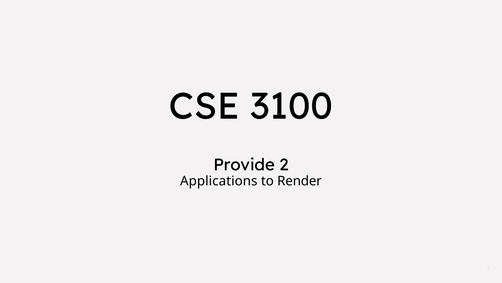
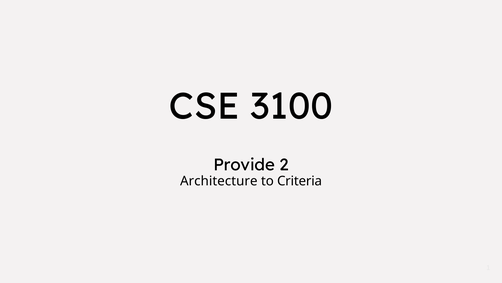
Applications: Applications -> Architecture
Render: Render -> Criteria
